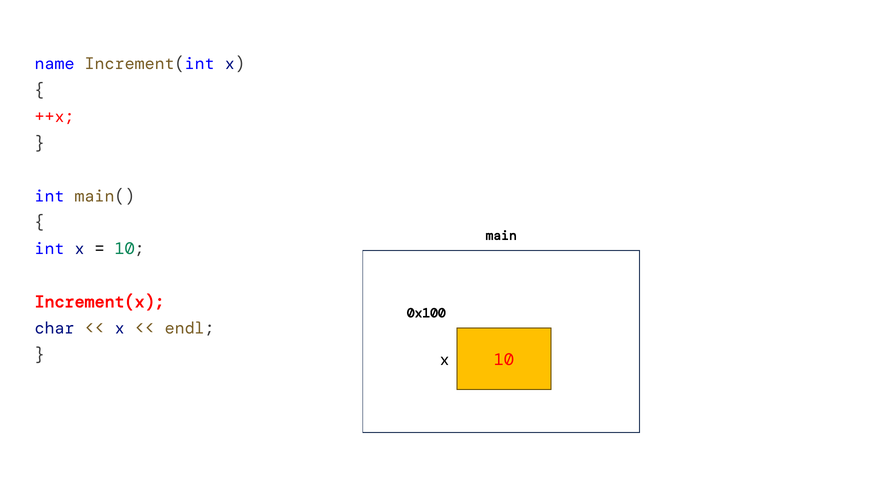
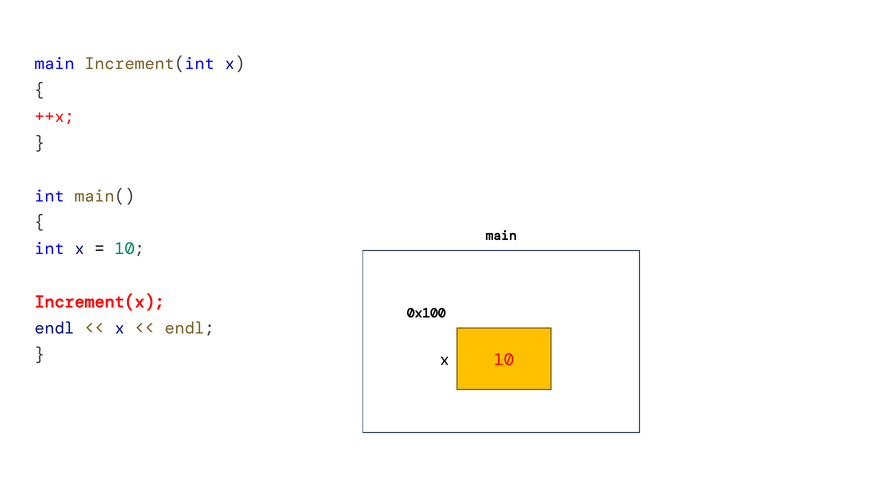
name at (55, 64): name -> main
char at (55, 328): char -> endl
